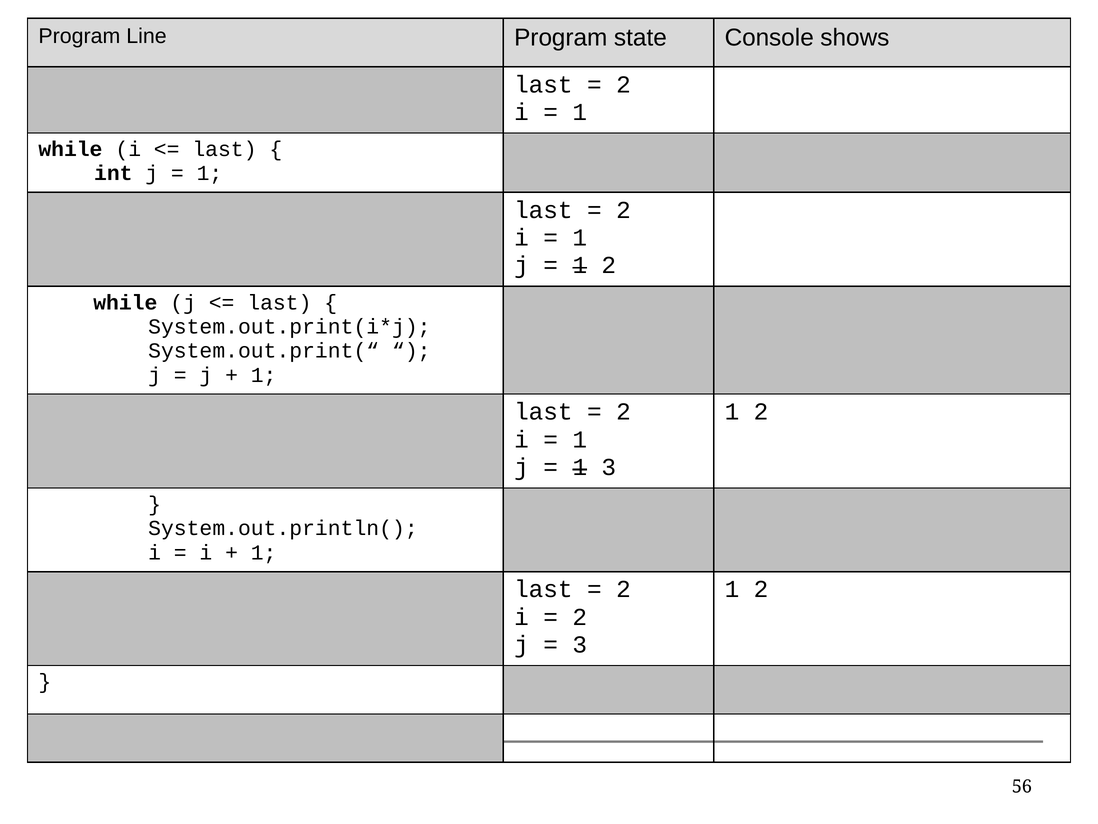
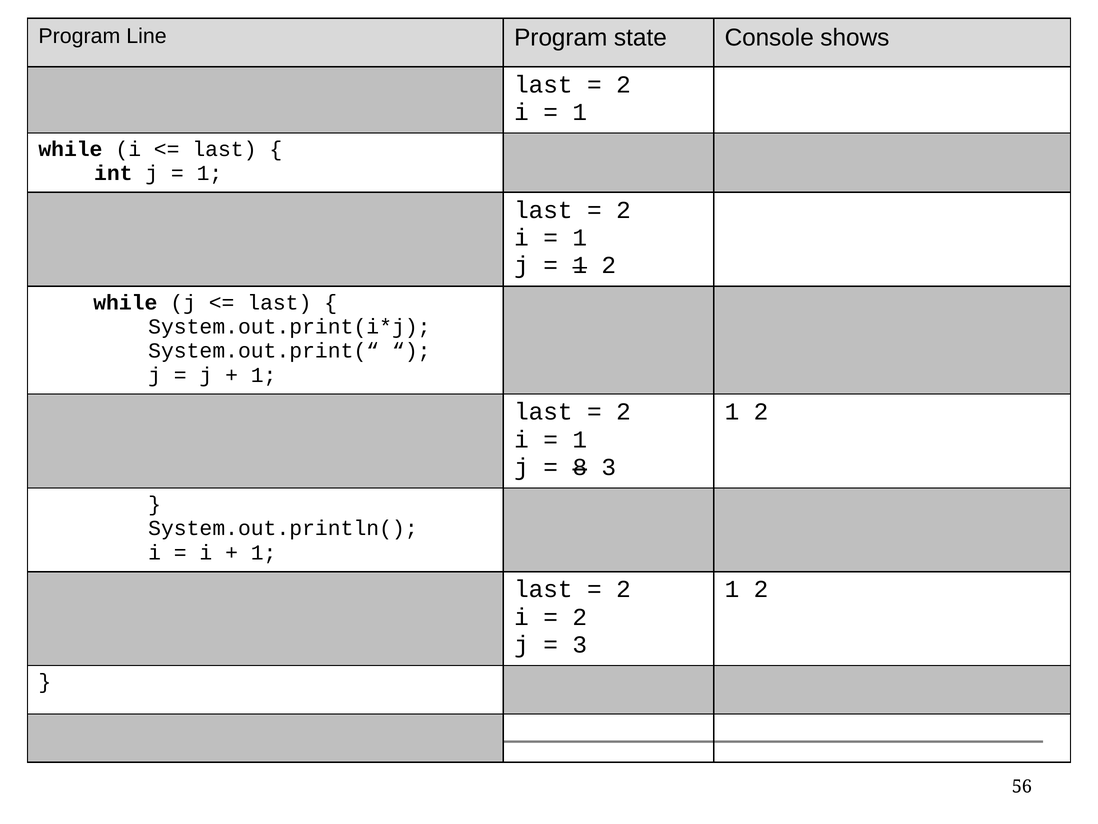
1 at (580, 467): 1 -> 8
